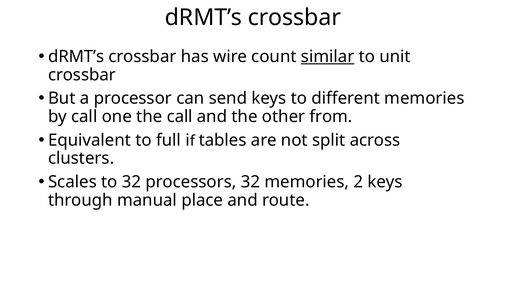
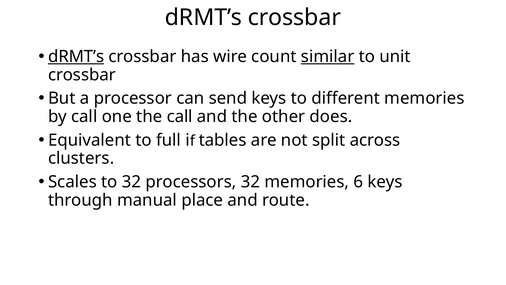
dRMT’s at (76, 56) underline: none -> present
from: from -> does
2: 2 -> 6
